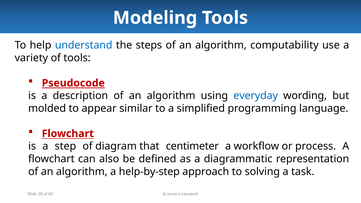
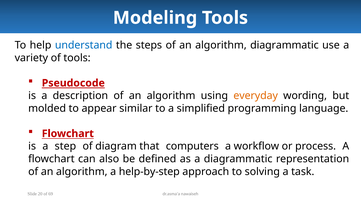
algorithm computability: computability -> diagrammatic
everyday colour: blue -> orange
centimeter: centimeter -> computers
